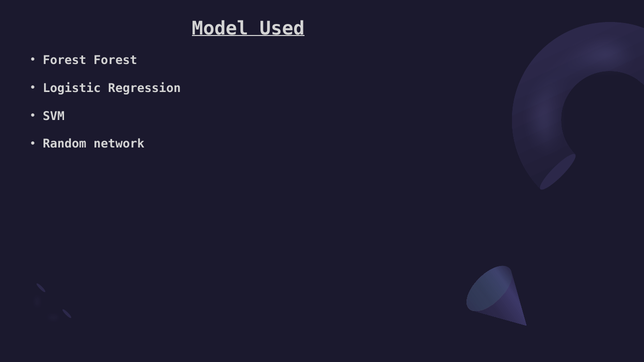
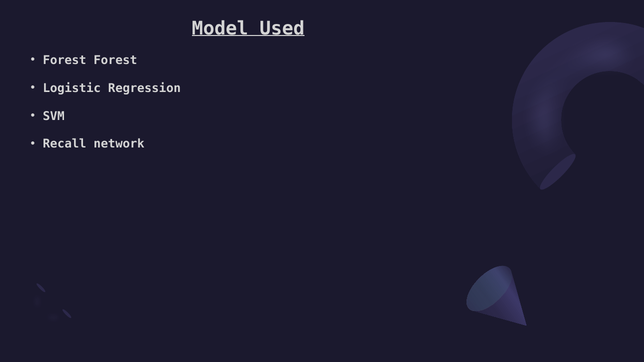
Random: Random -> Recall
